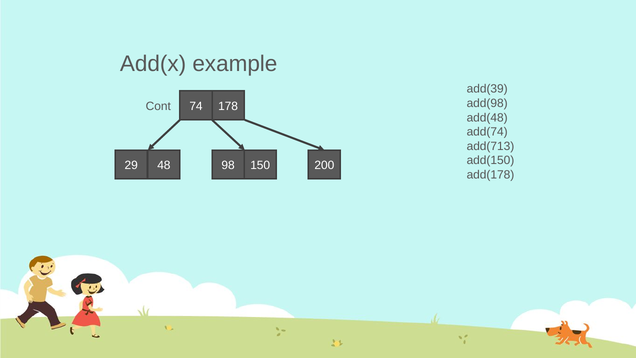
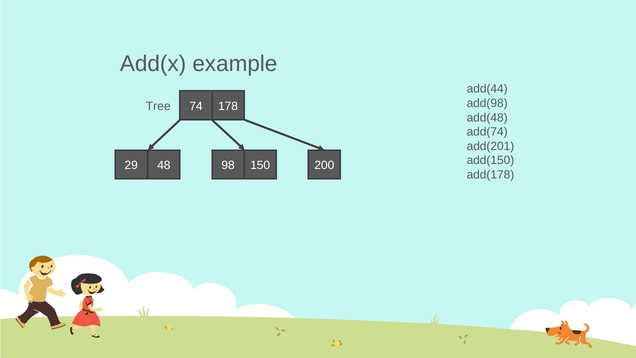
add(39: add(39 -> add(44
Cont: Cont -> Tree
add(713: add(713 -> add(201
